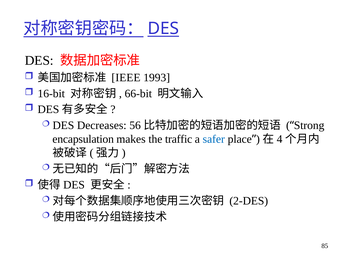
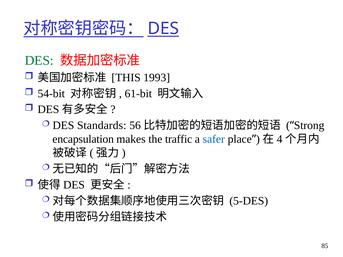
DES at (39, 61) colour: black -> green
IEEE: IEEE -> THIS
16-bit: 16-bit -> 54-bit
66-bit: 66-bit -> 61-bit
Decreases: Decreases -> Standards
2-DES: 2-DES -> 5-DES
